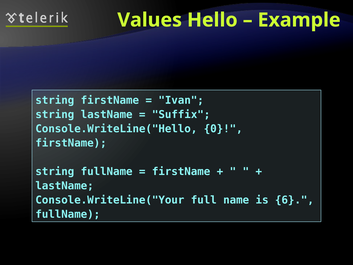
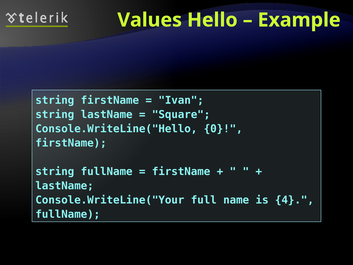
Suffix: Suffix -> Square
6: 6 -> 4
